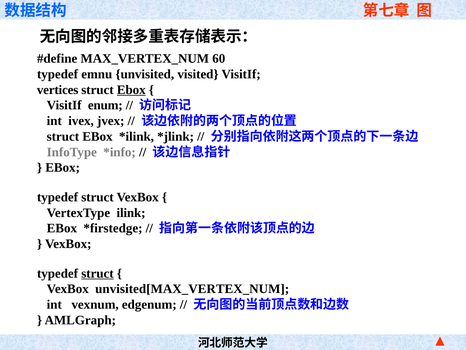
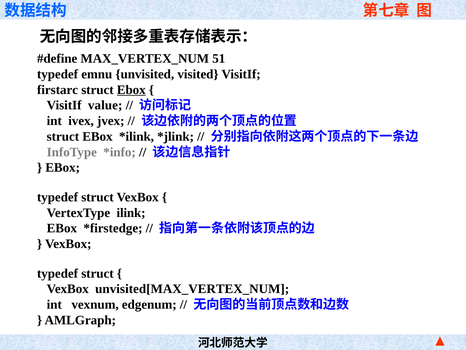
60: 60 -> 51
vertices: vertices -> firstarc
enum: enum -> value
struct at (97, 273) underline: present -> none
